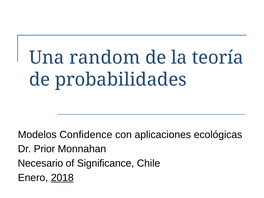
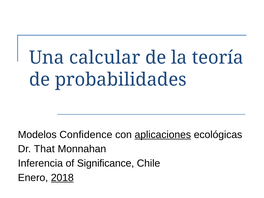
random: random -> calcular
aplicaciones underline: none -> present
Prior: Prior -> That
Necesario: Necesario -> Inferencia
